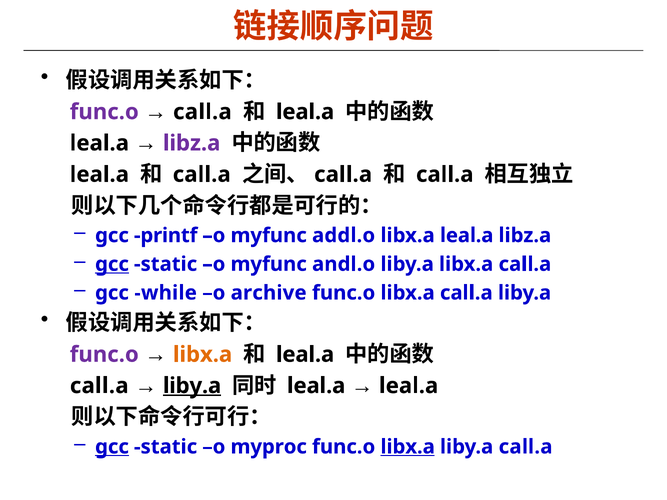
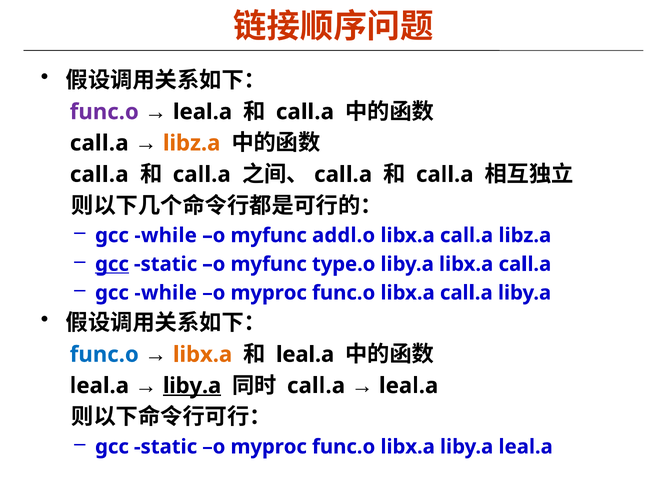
call.a at (202, 112): call.a -> leal.a
leal.a at (305, 112): leal.a -> call.a
leal.a at (99, 143): leal.a -> call.a
libz.a at (192, 143) colour: purple -> orange
leal.a at (99, 175): leal.a -> call.a
printf at (166, 236): printf -> while
leal.a at (467, 236): leal.a -> call.a
andl.o: andl.o -> type.o
archive at (269, 293): archive -> myproc
func.o at (104, 355) colour: purple -> blue
call.a at (99, 386): call.a -> leal.a
leal.a at (316, 386): leal.a -> call.a
gcc at (112, 447) underline: present -> none
libx.a at (408, 447) underline: present -> none
liby.a call.a: call.a -> leal.a
